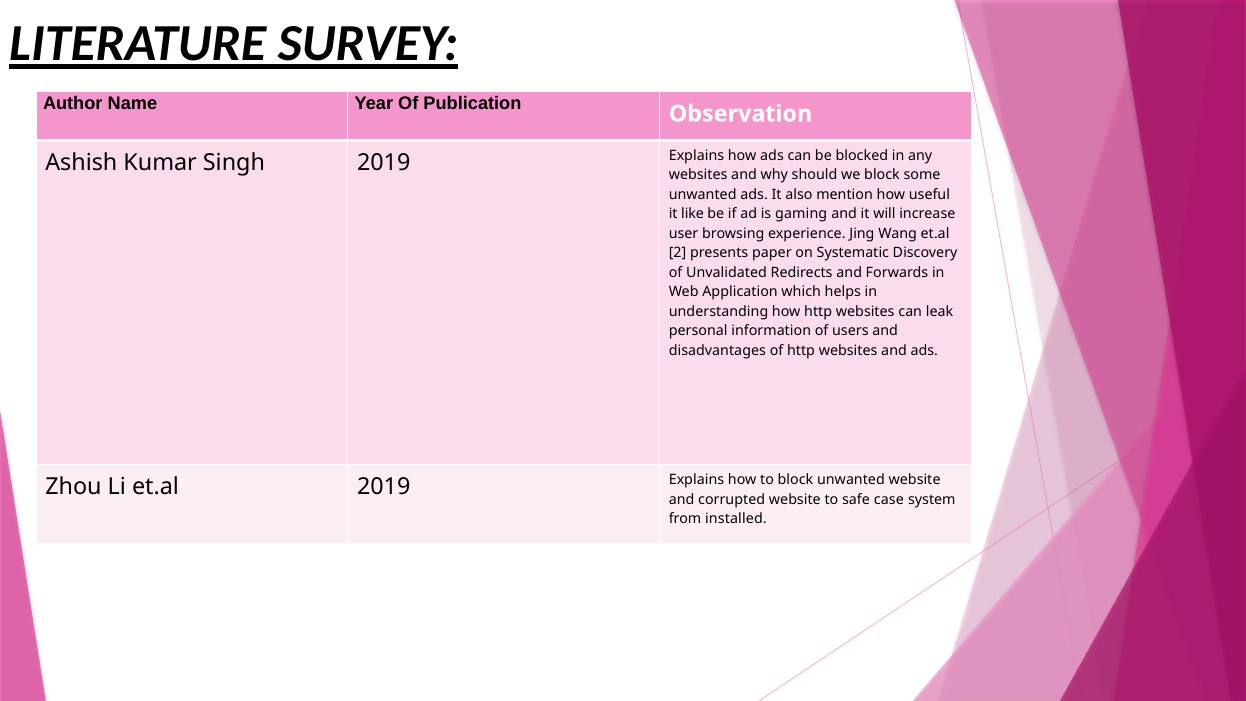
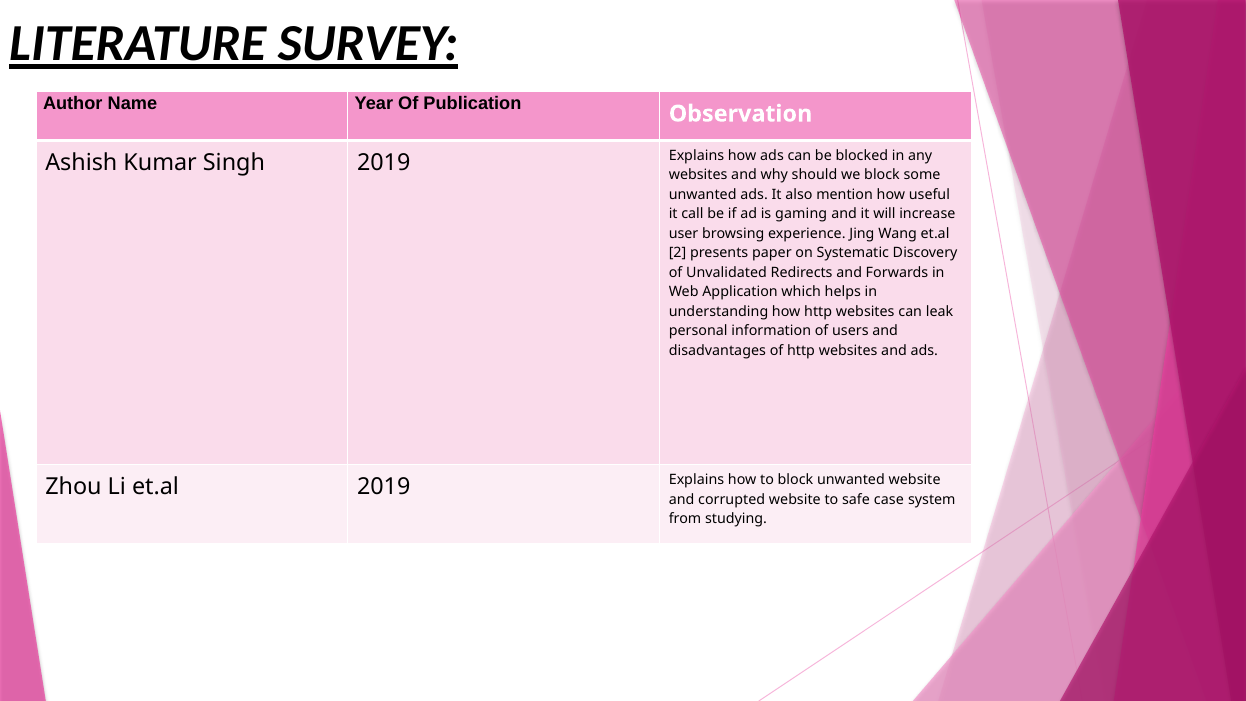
like: like -> call
installed: installed -> studying
